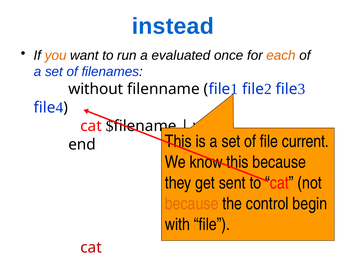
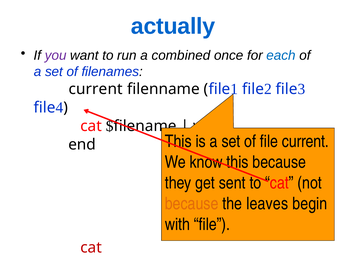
instead: instead -> actually
you colour: orange -> purple
evaluated: evaluated -> combined
each colour: orange -> blue
without at (96, 89): without -> current
control: control -> leaves
